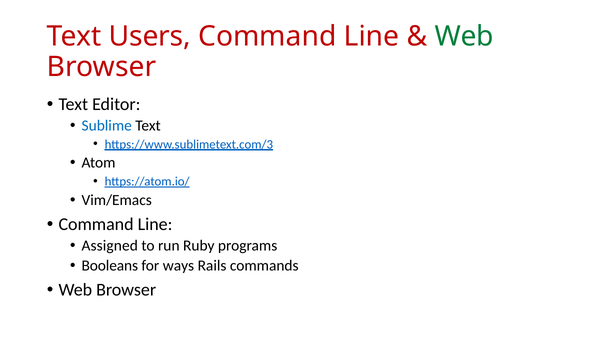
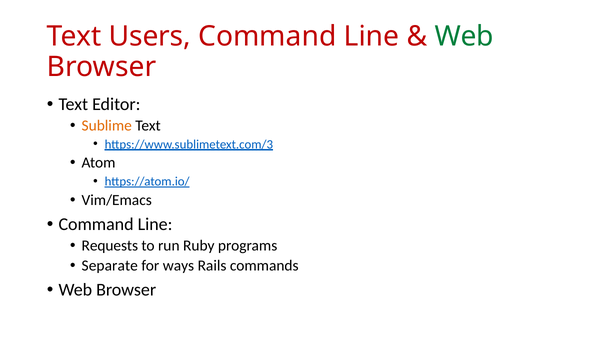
Sublime colour: blue -> orange
Assigned: Assigned -> Requests
Booleans: Booleans -> Separate
